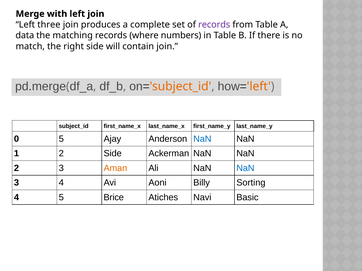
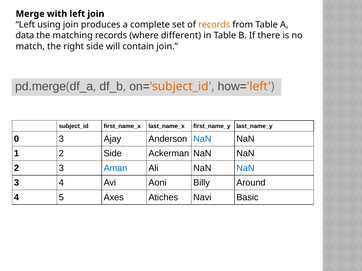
three: three -> using
records at (214, 25) colour: purple -> orange
numbers: numbers -> different
0 5: 5 -> 3
Aman colour: orange -> blue
Sorting: Sorting -> Around
Brice: Brice -> Axes
